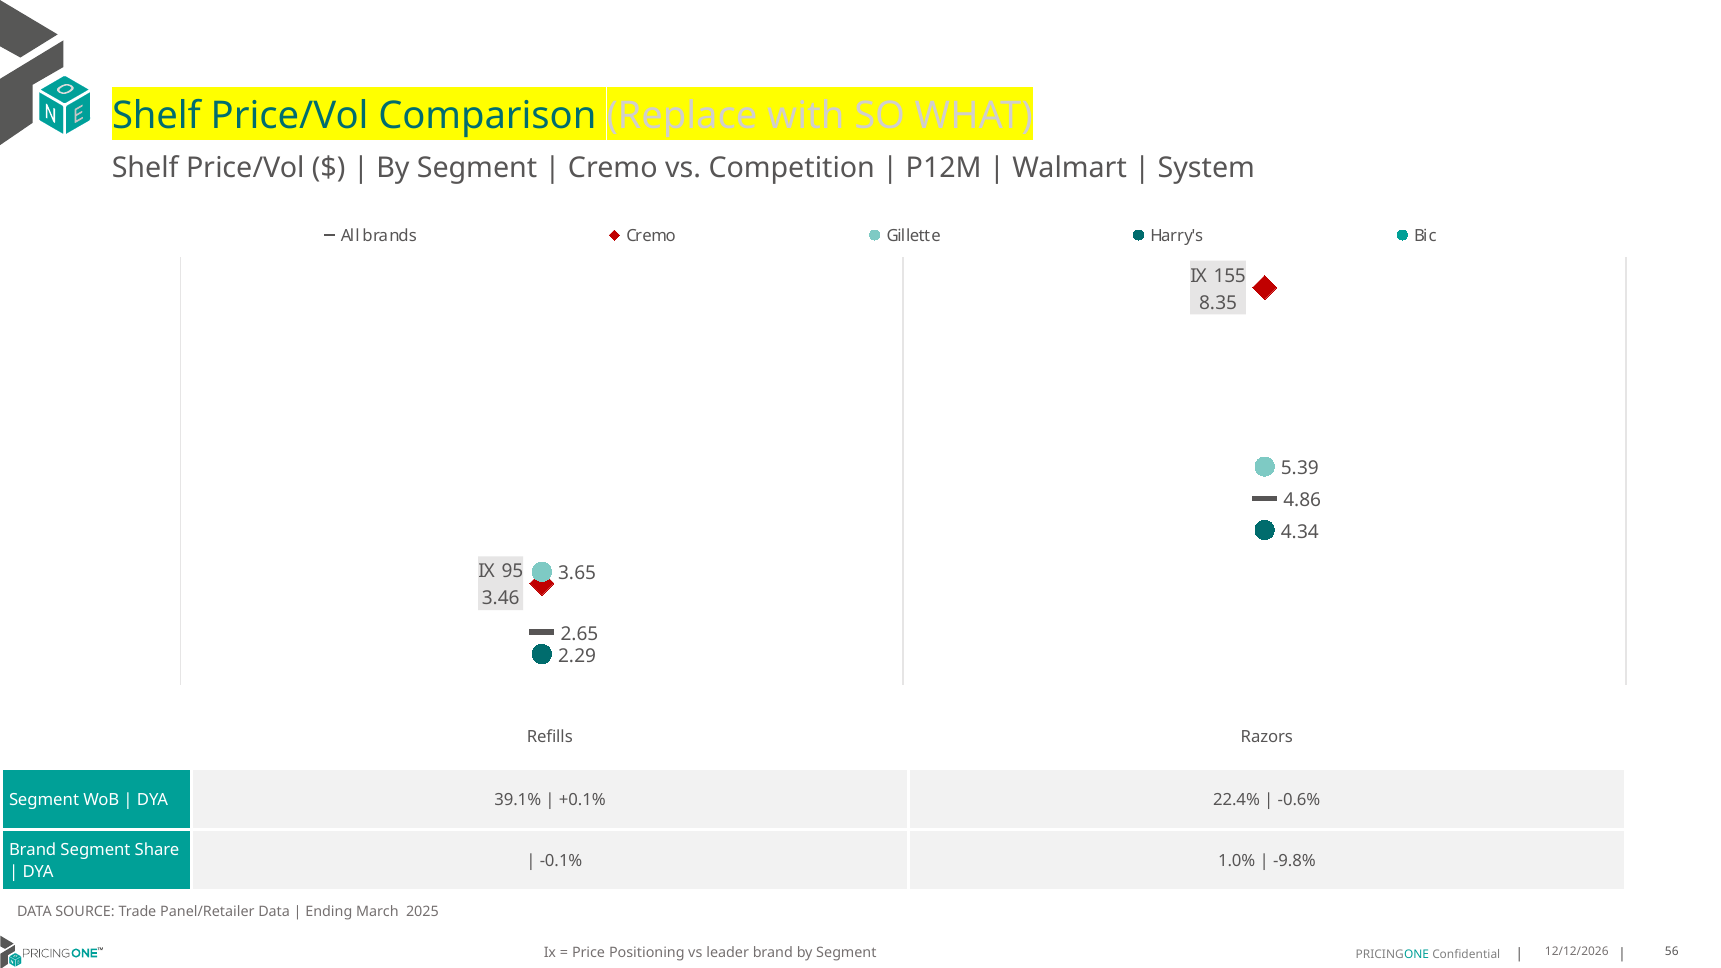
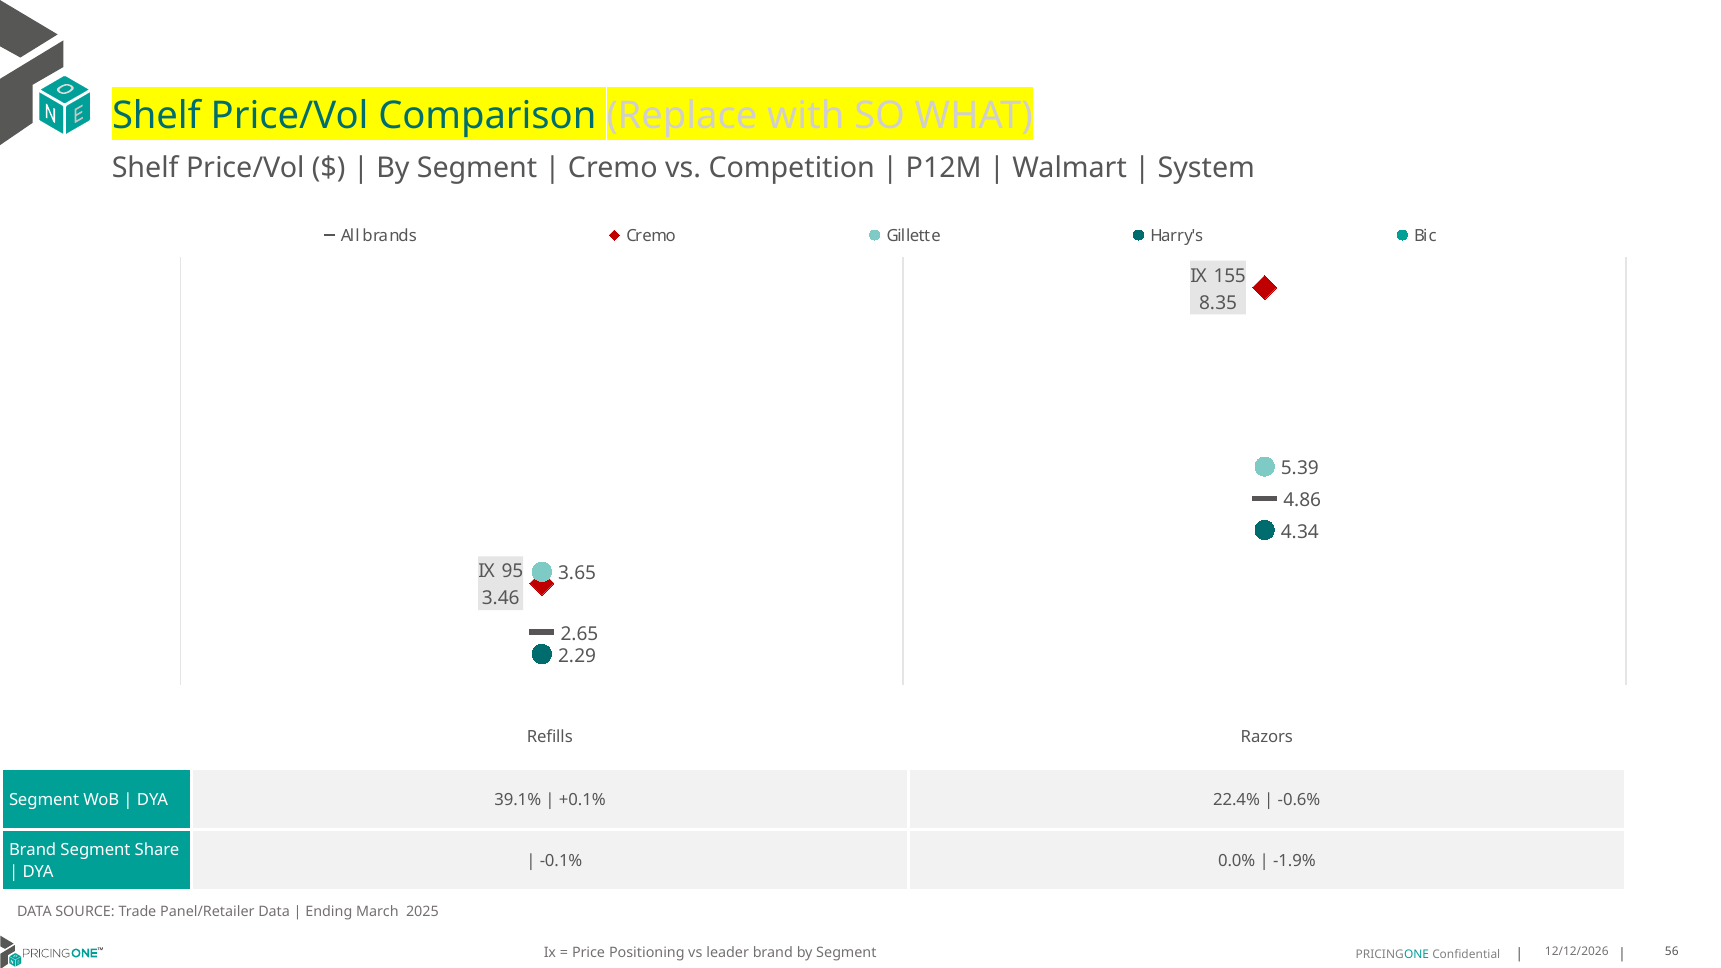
1.0%: 1.0% -> 0.0%
-9.8%: -9.8% -> -1.9%
